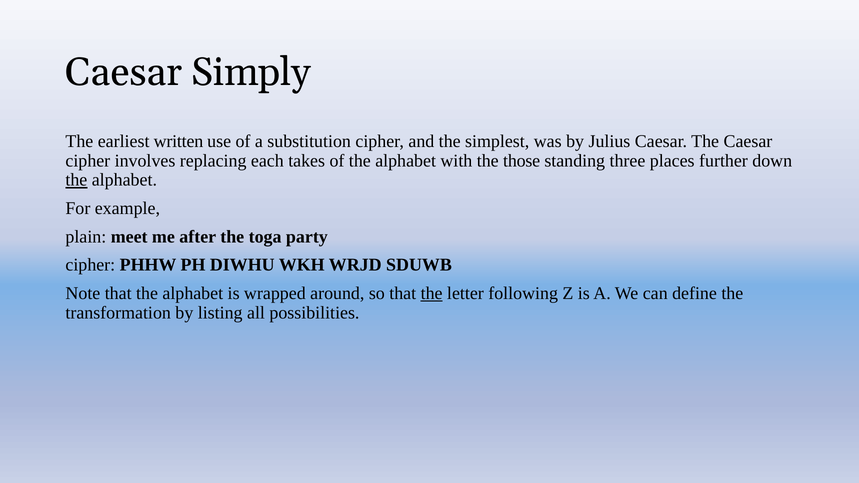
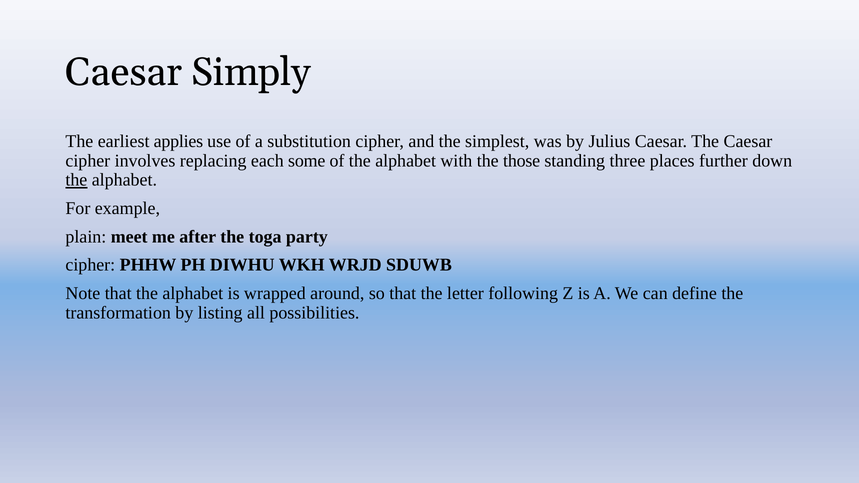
written: written -> applies
takes: takes -> some
the at (432, 293) underline: present -> none
